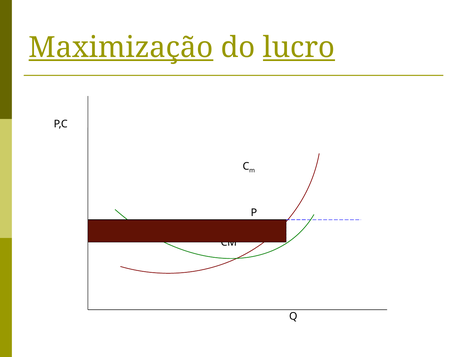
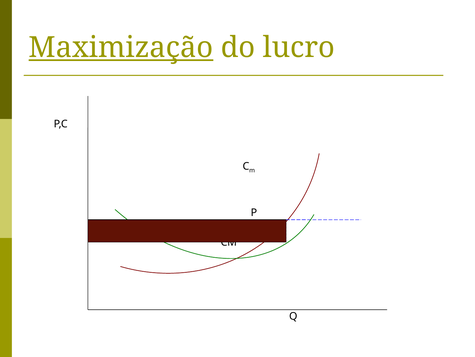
lucro underline: present -> none
